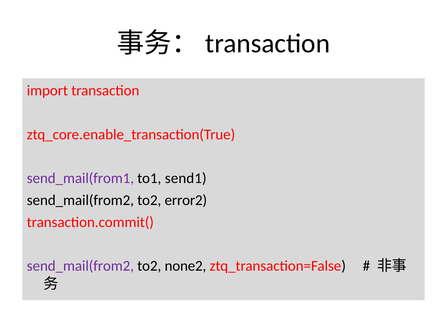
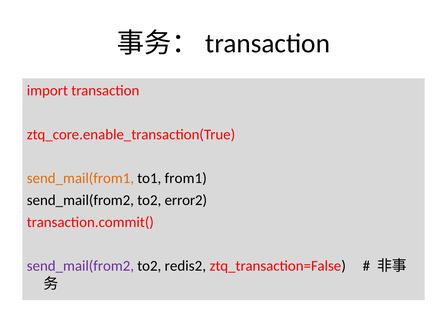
send_mail(from1 colour: purple -> orange
send1: send1 -> from1
none2: none2 -> redis2
